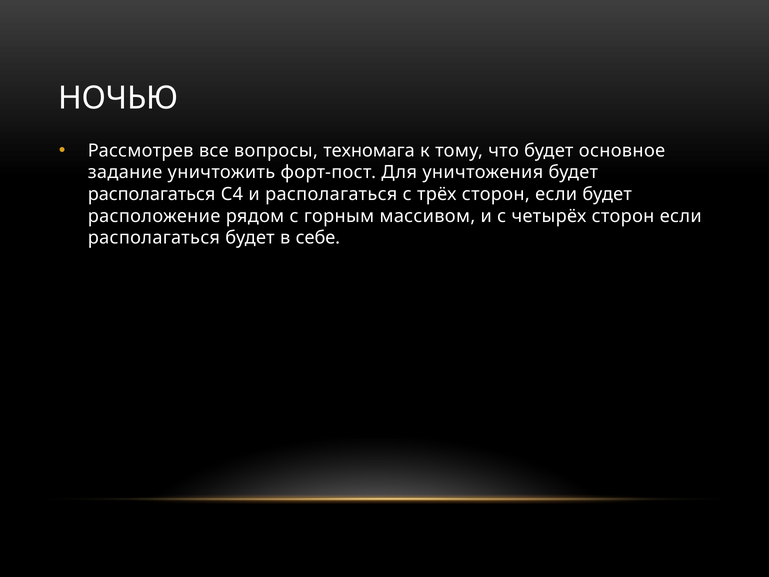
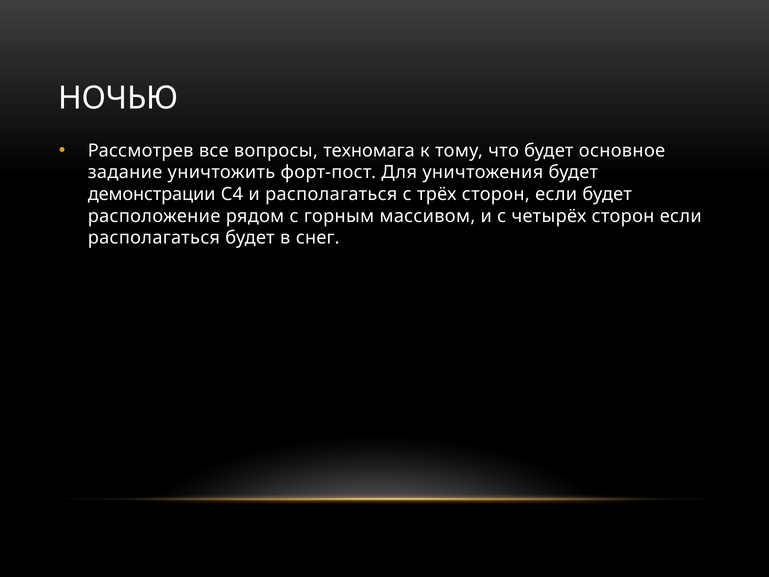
располагаться at (152, 194): располагаться -> демонстрации
себе: себе -> снег
